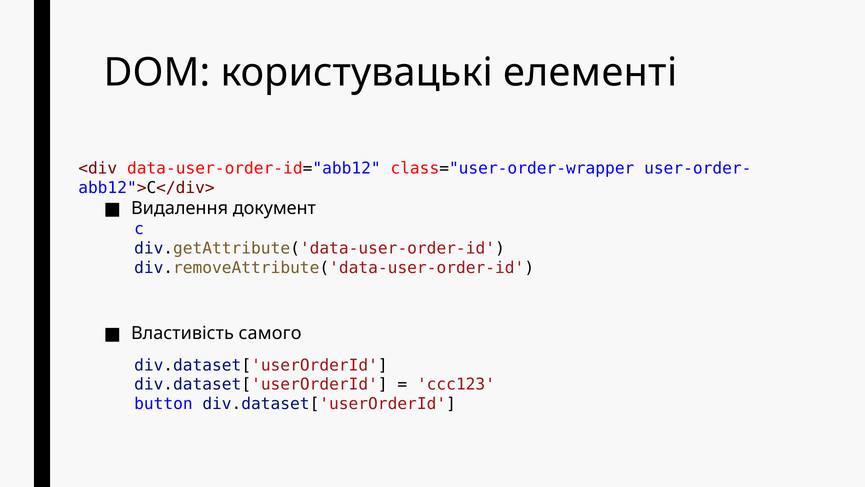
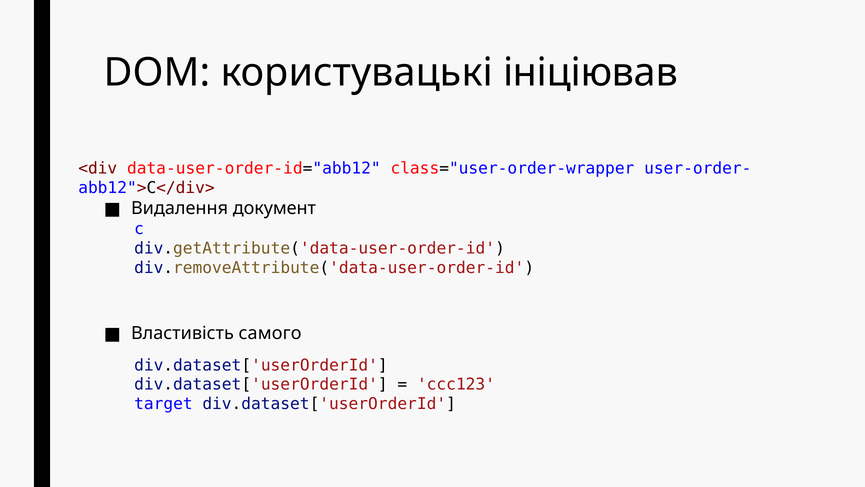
елементі: елементі -> ініціював
button: button -> target
